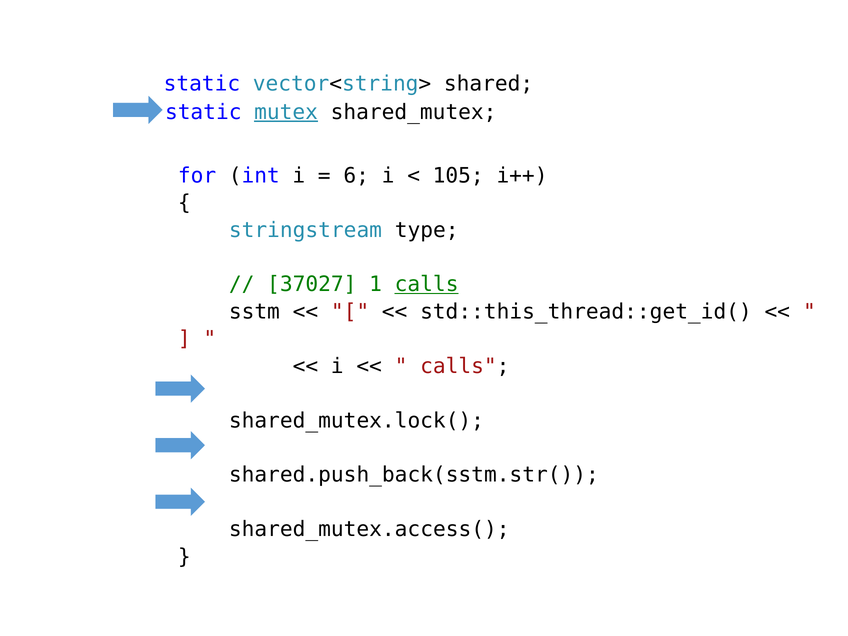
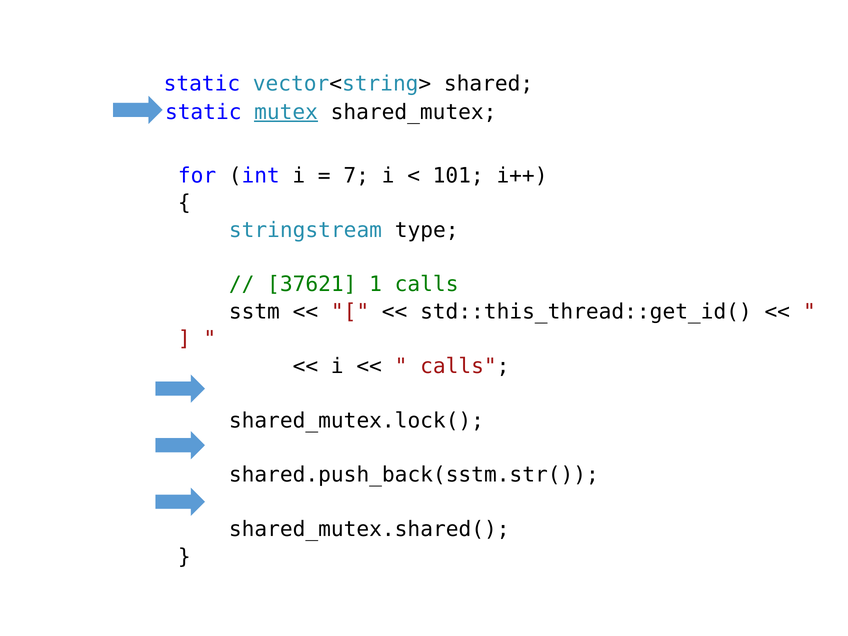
6: 6 -> 7
105: 105 -> 101
37027: 37027 -> 37621
calls at (427, 284) underline: present -> none
shared_mutex.access(: shared_mutex.access( -> shared_mutex.shared(
